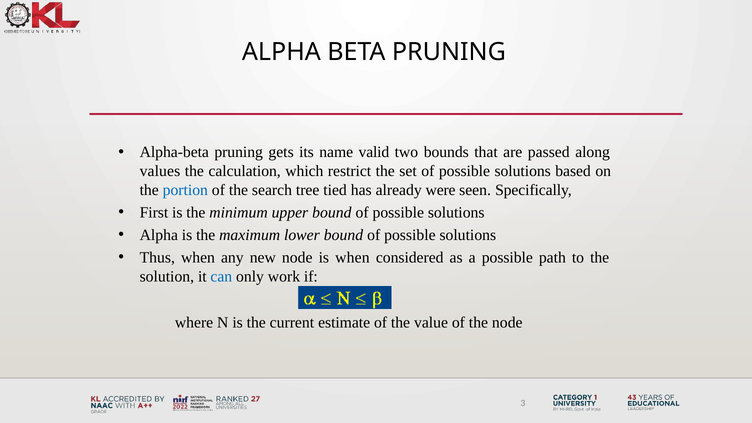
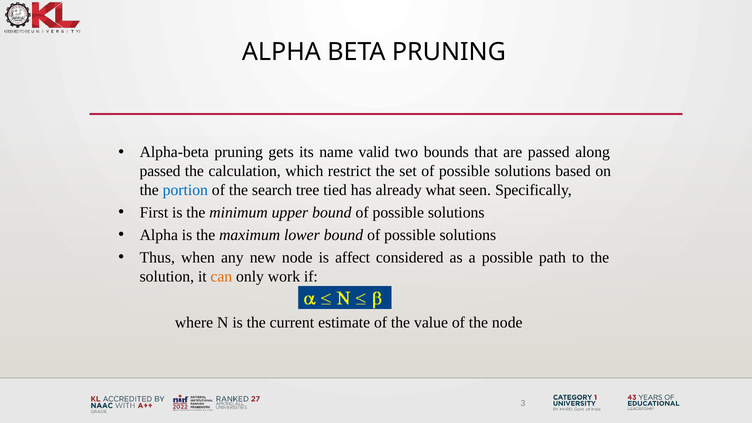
values at (160, 171): values -> passed
were: were -> what
is when: when -> affect
can colour: blue -> orange
